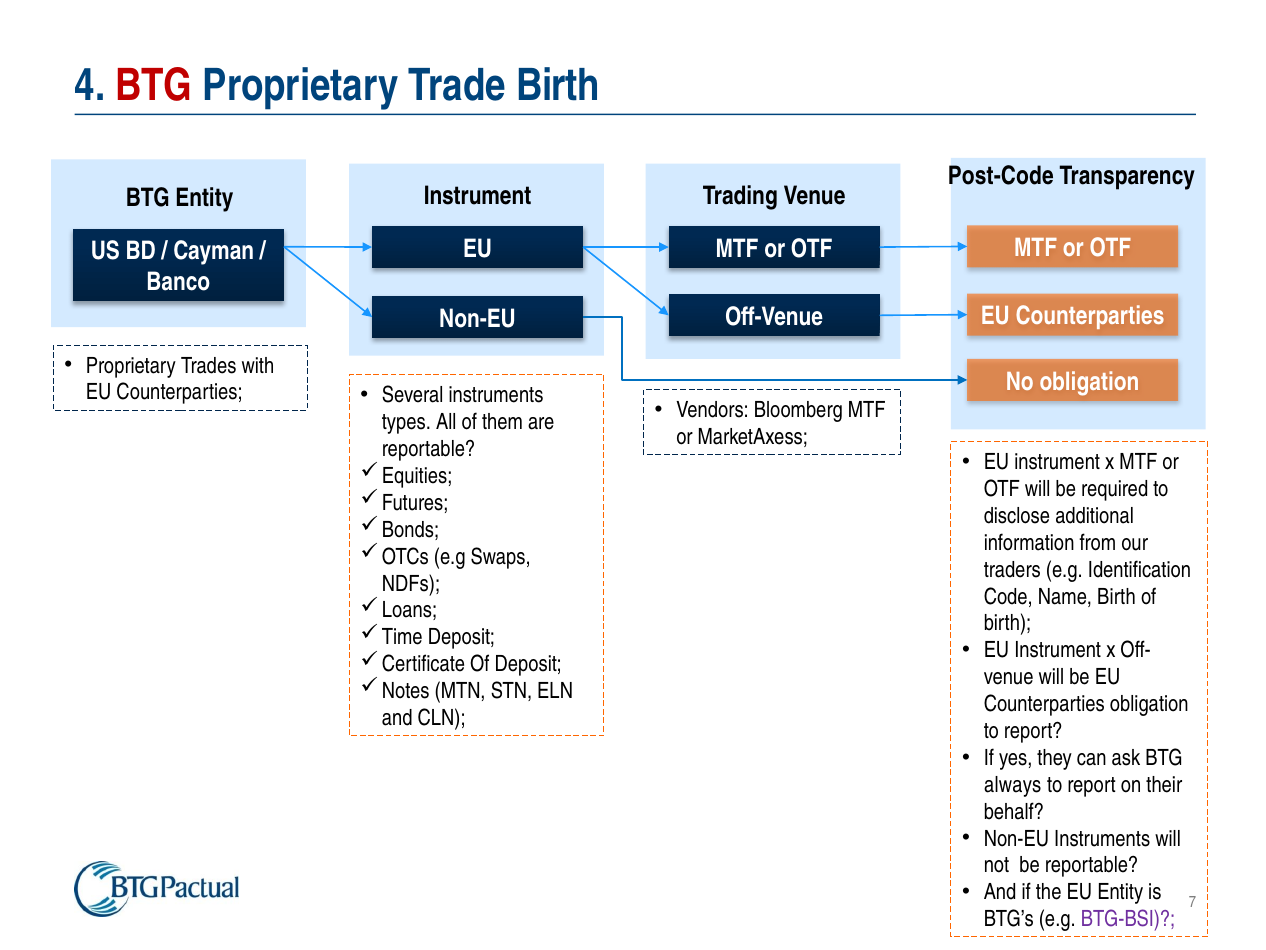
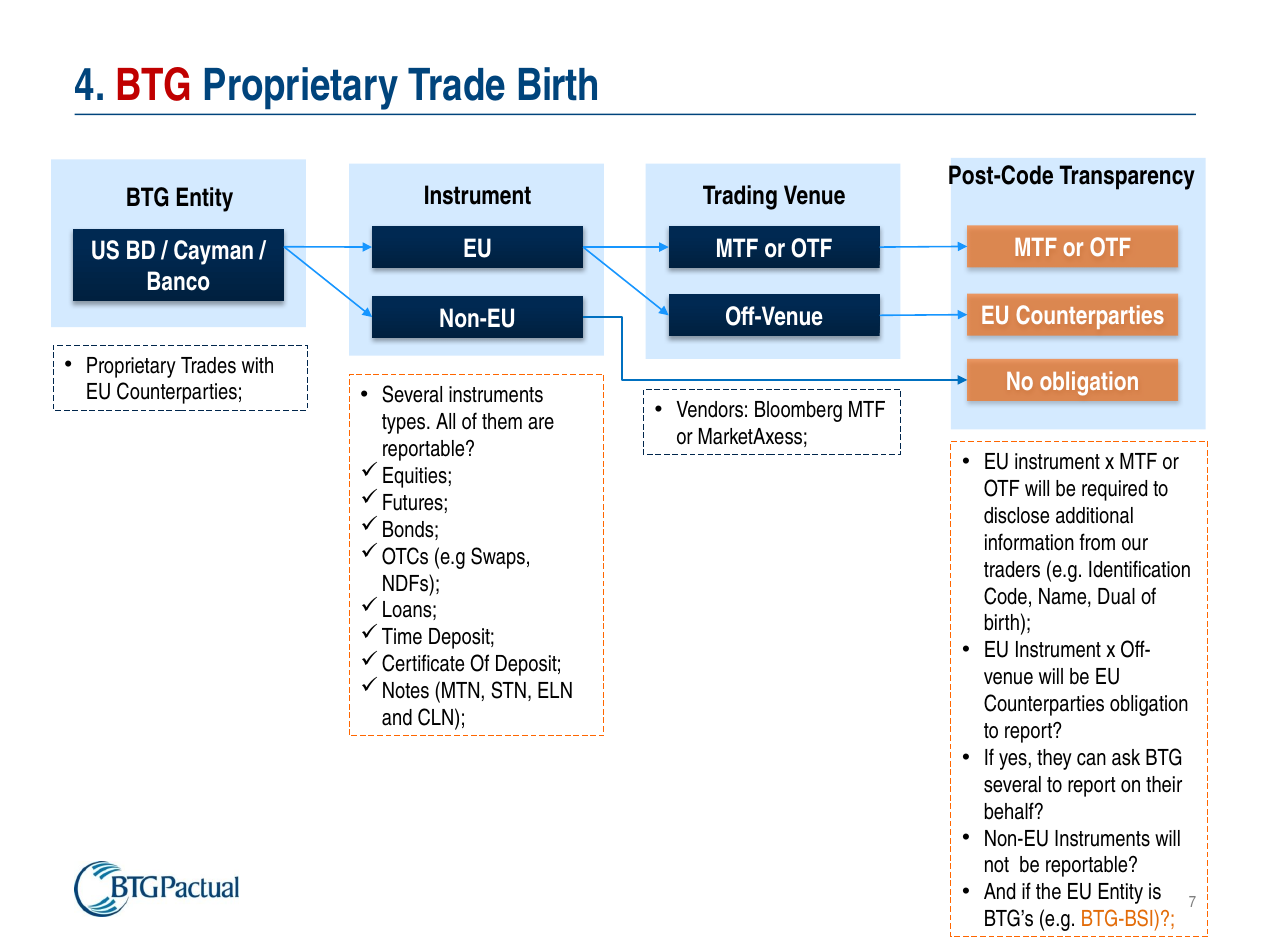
Name Birth: Birth -> Dual
always at (1013, 784): always -> several
BTG-BSI colour: purple -> orange
